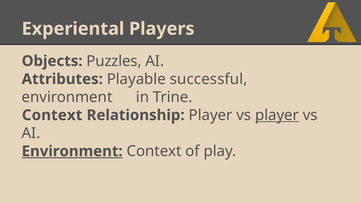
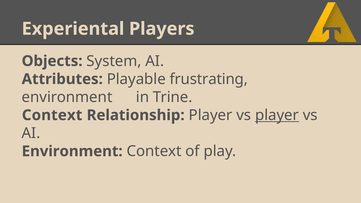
Puzzles: Puzzles -> System
successful: successful -> frustrating
Environment at (72, 151) underline: present -> none
